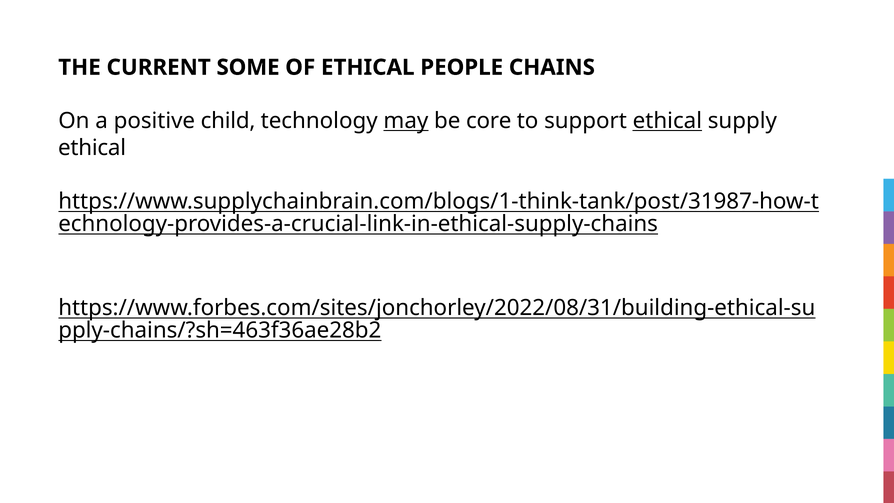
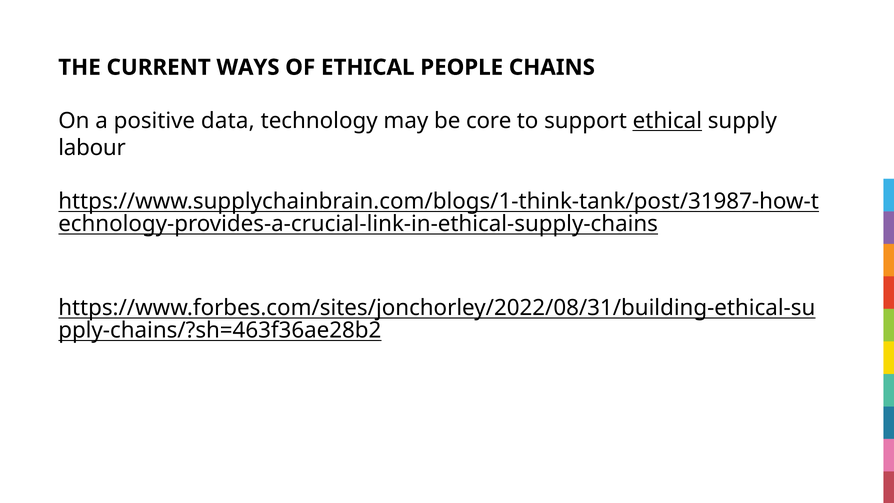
SOME: SOME -> WAYS
child: child -> data
may underline: present -> none
ethical at (92, 148): ethical -> labour
